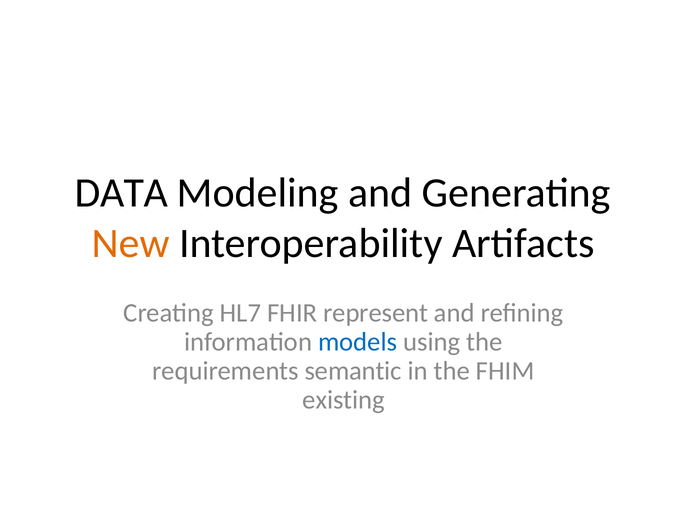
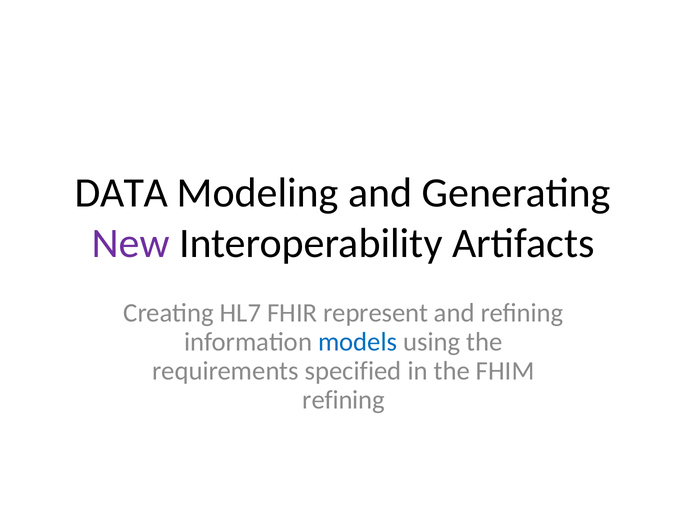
New colour: orange -> purple
semantic: semantic -> specified
existing at (344, 400): existing -> refining
